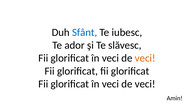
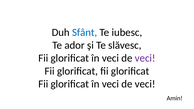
veci at (145, 58) colour: orange -> purple
